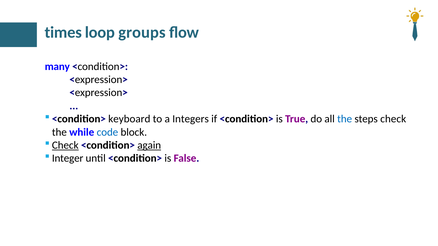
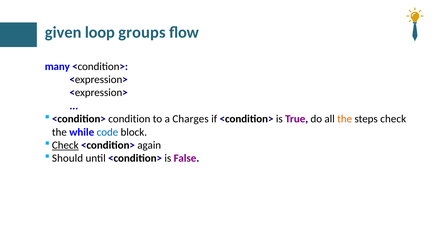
times: times -> given
keyboard: keyboard -> condition
Integers: Integers -> Charges
the at (345, 119) colour: blue -> orange
again underline: present -> none
Integer: Integer -> Should
